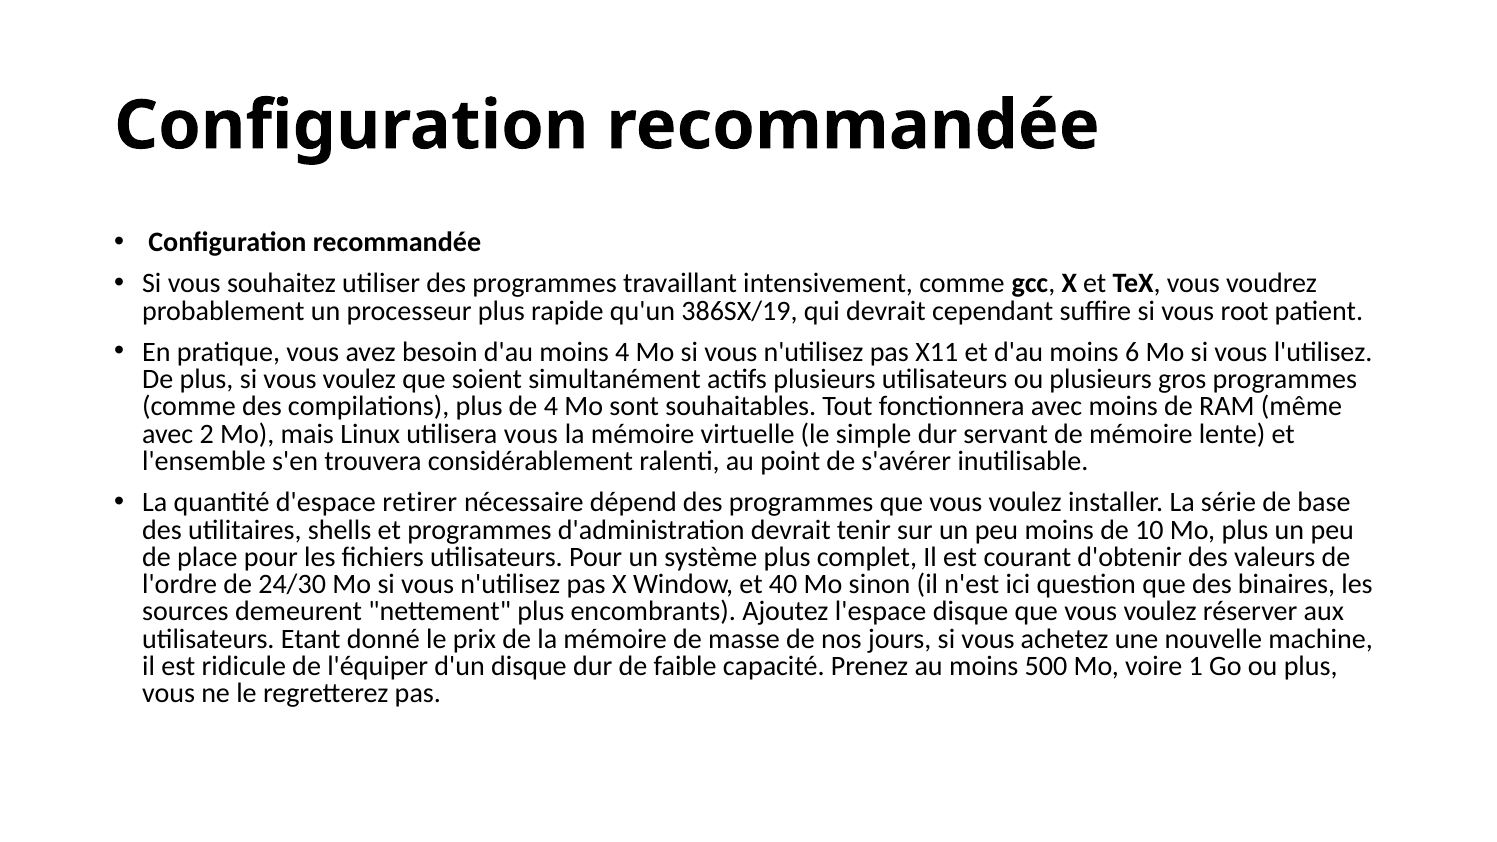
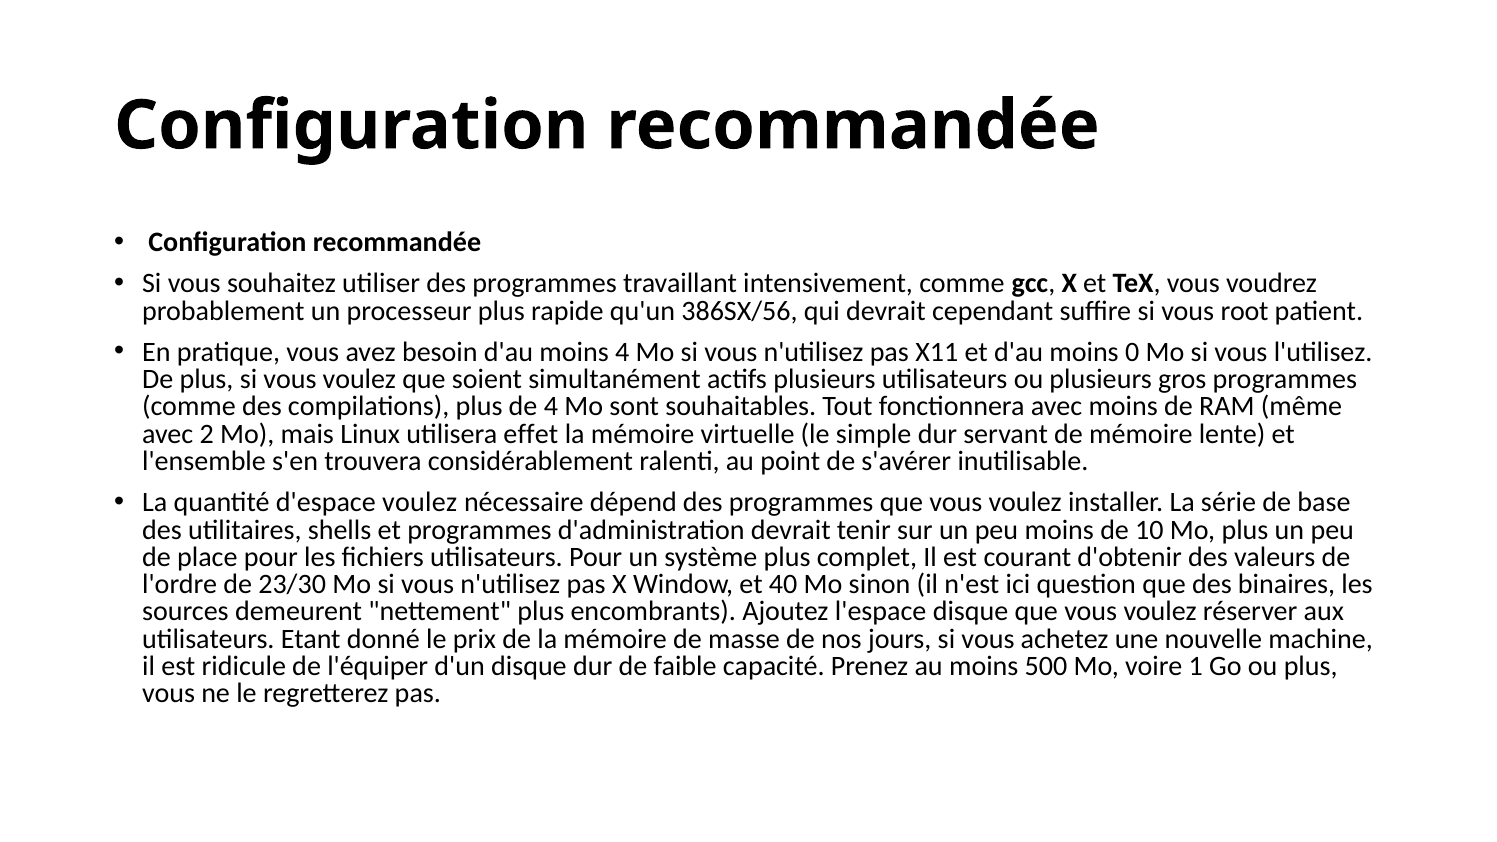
386SX/19: 386SX/19 -> 386SX/56
6: 6 -> 0
utilisera vous: vous -> effet
d'espace retirer: retirer -> voulez
24/30: 24/30 -> 23/30
